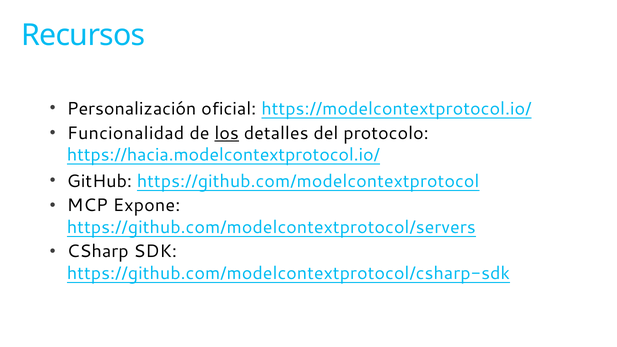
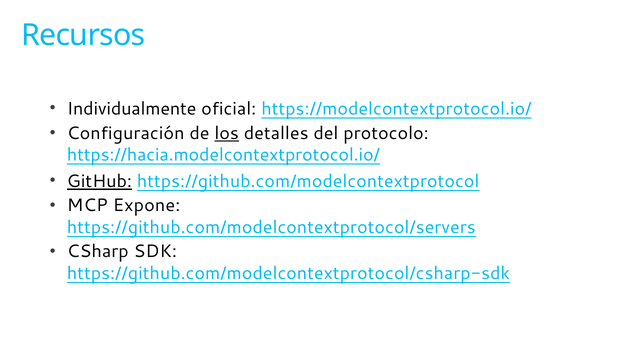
Personalización: Personalización -> Individualmente
Funcionalidad: Funcionalidad -> Configuración
GitHub underline: none -> present
